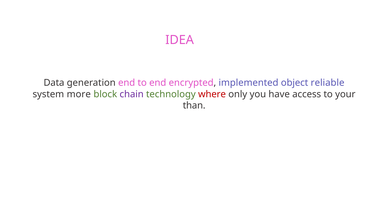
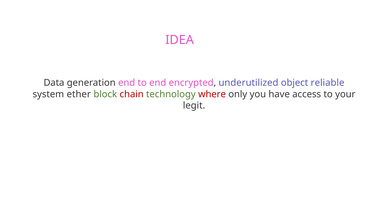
implemented: implemented -> underutilized
more: more -> ether
chain colour: purple -> red
than: than -> legit
